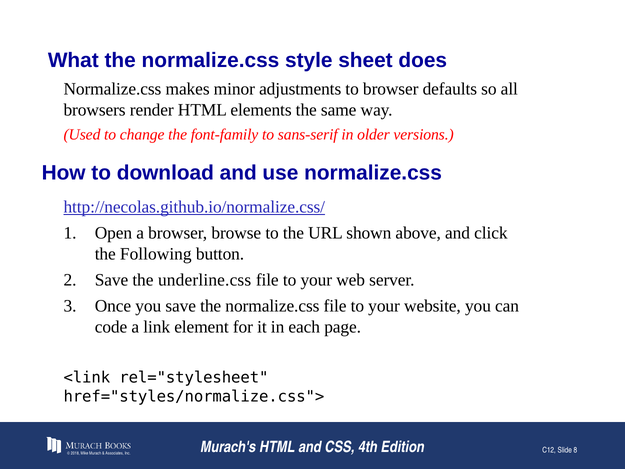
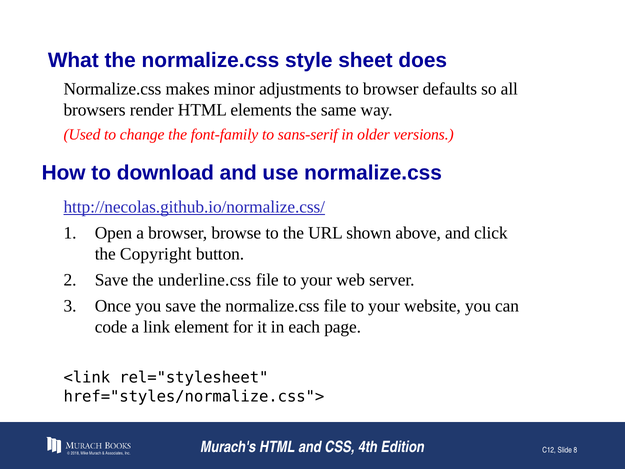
Following: Following -> Copyright
